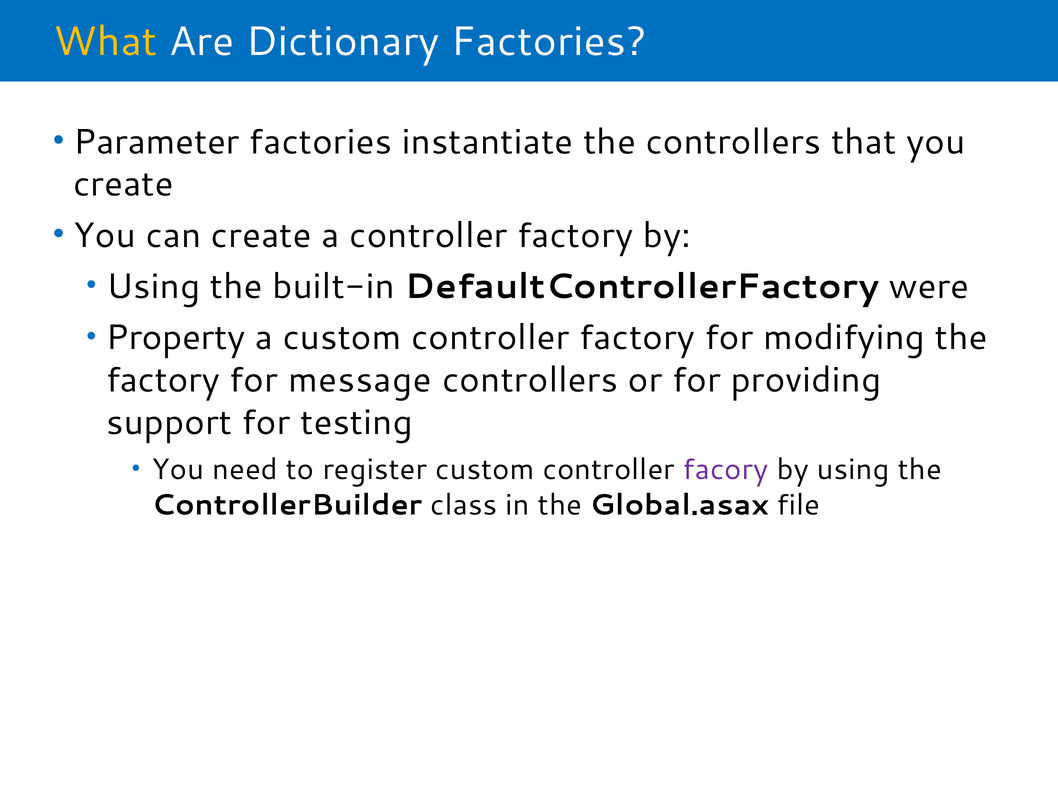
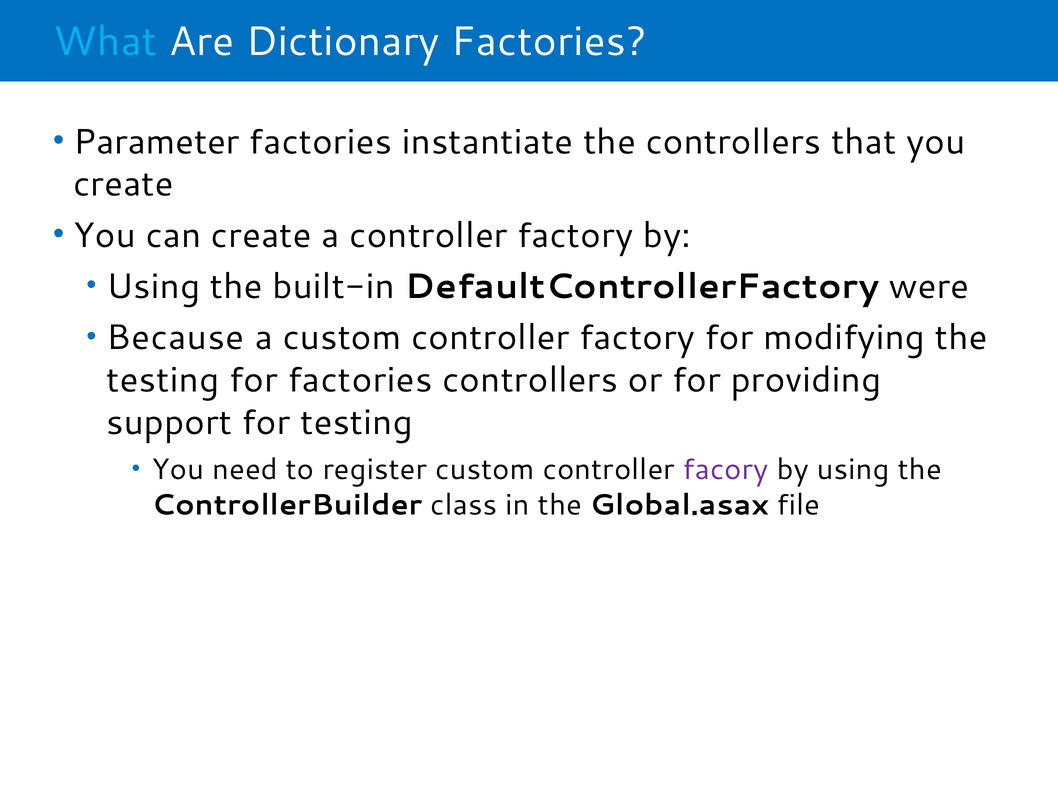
What colour: yellow -> light blue
Property: Property -> Because
factory at (163, 380): factory -> testing
for message: message -> factories
